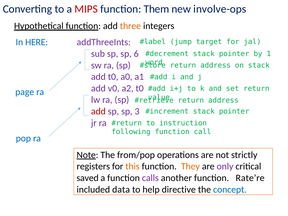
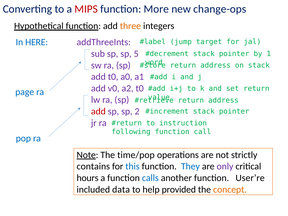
Them: Them -> More
involve-ops: involve-ops -> change-ops
6: 6 -> 5
3: 3 -> 2
from/pop: from/pop -> time/pop
registers: registers -> contains
this colour: orange -> blue
They colour: orange -> blue
saved: saved -> hours
calls colour: purple -> blue
Rate’re: Rate’re -> User’re
directive: directive -> provided
concept colour: blue -> orange
